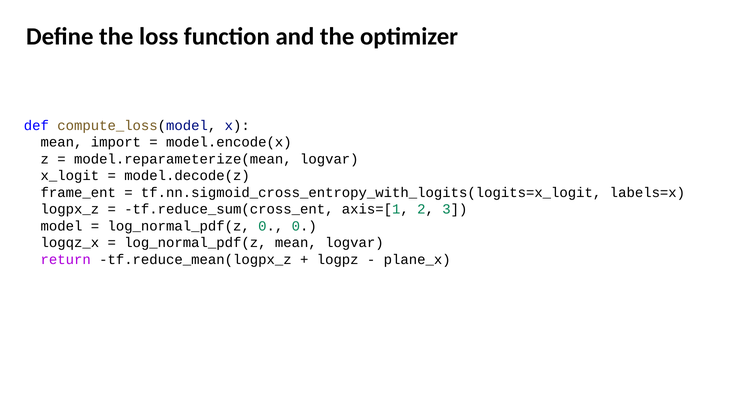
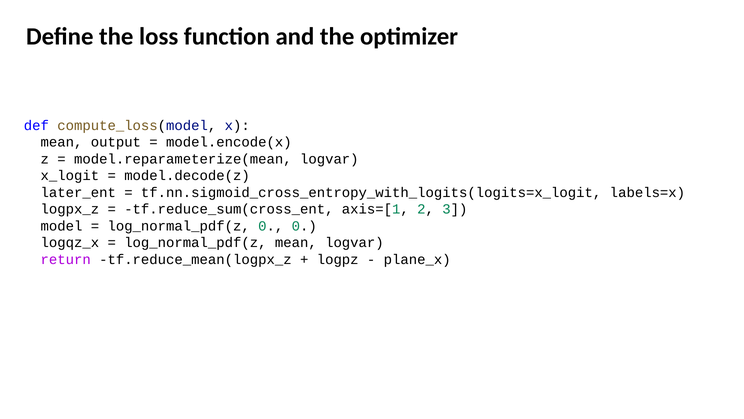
import: import -> output
frame_ent: frame_ent -> later_ent
